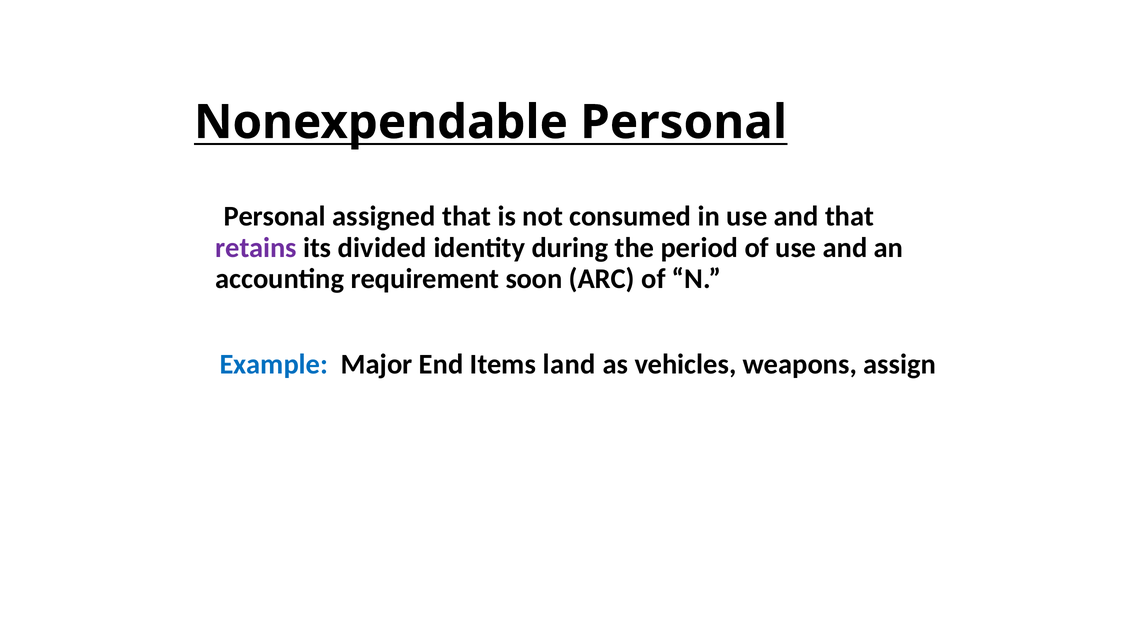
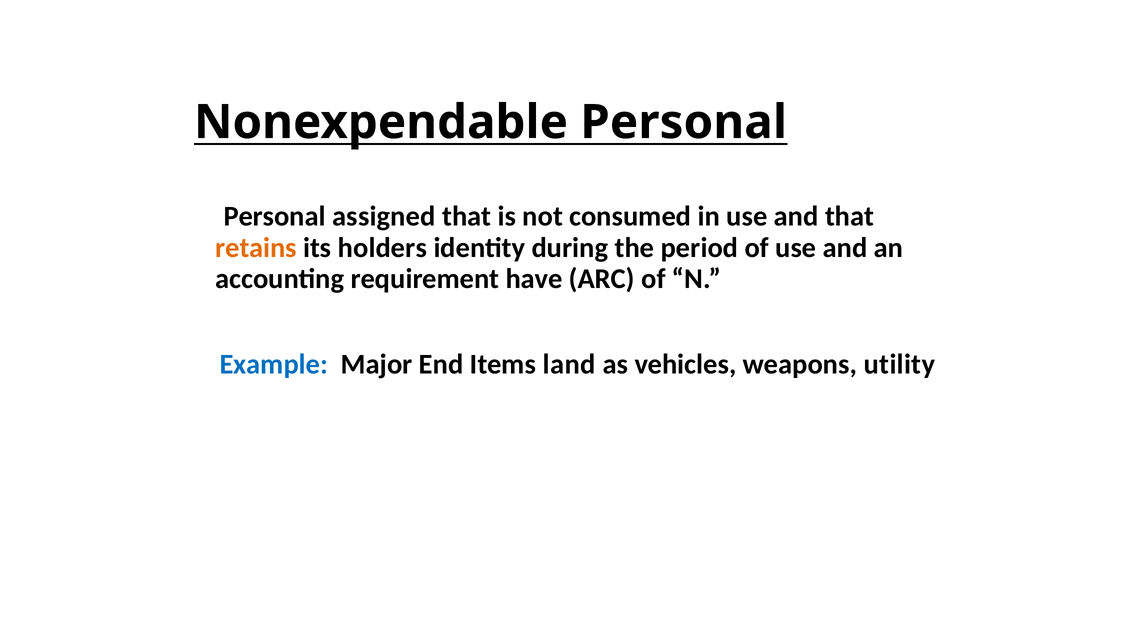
retains colour: purple -> orange
divided: divided -> holders
soon: soon -> have
assign: assign -> utility
